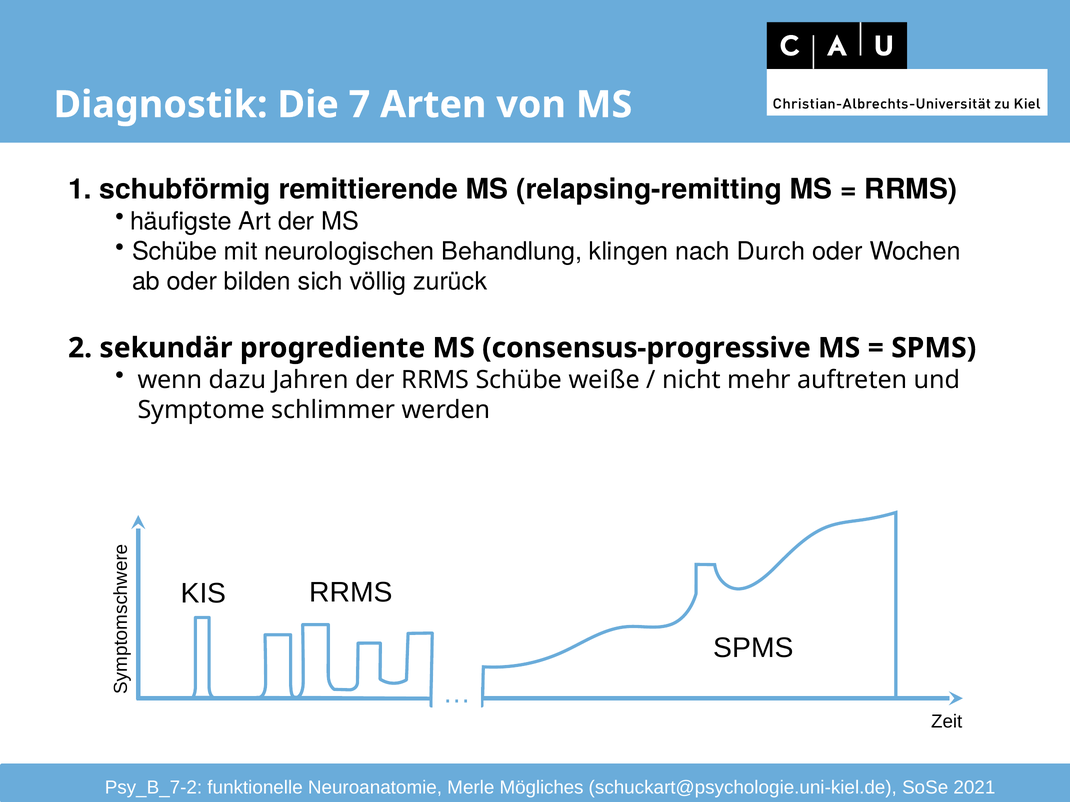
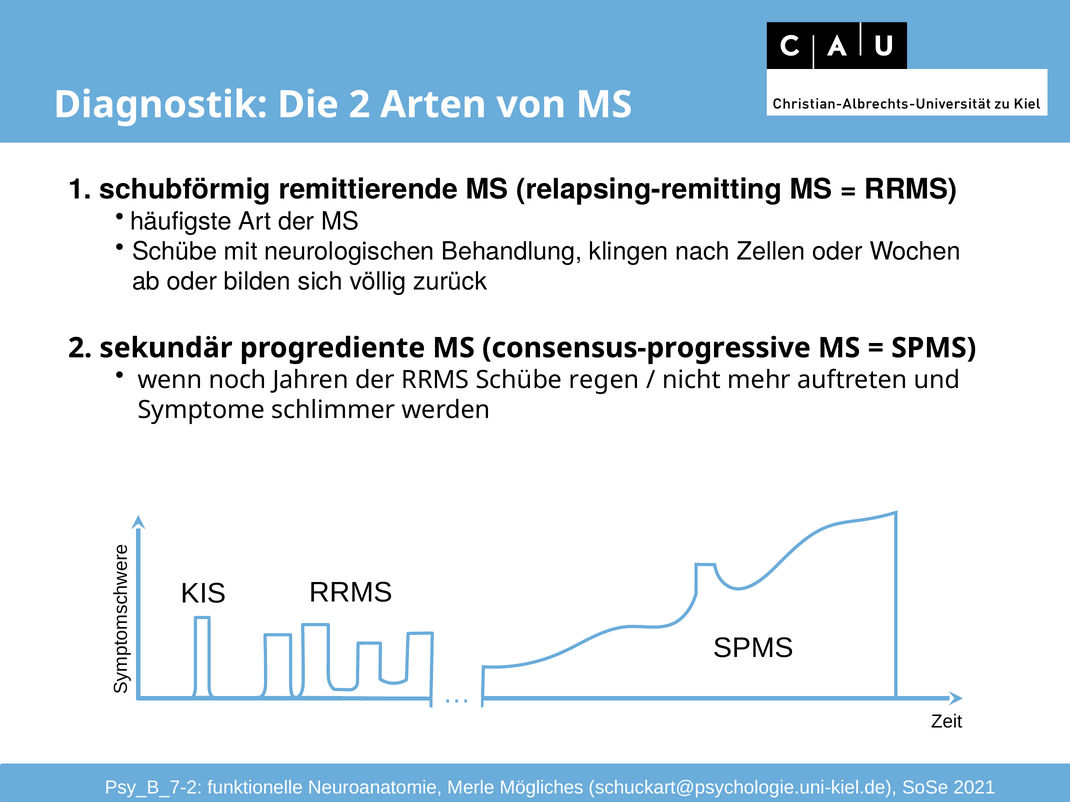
Die 7: 7 -> 2
Durch: Durch -> Zellen
dazu: dazu -> noch
weiße: weiße -> regen
